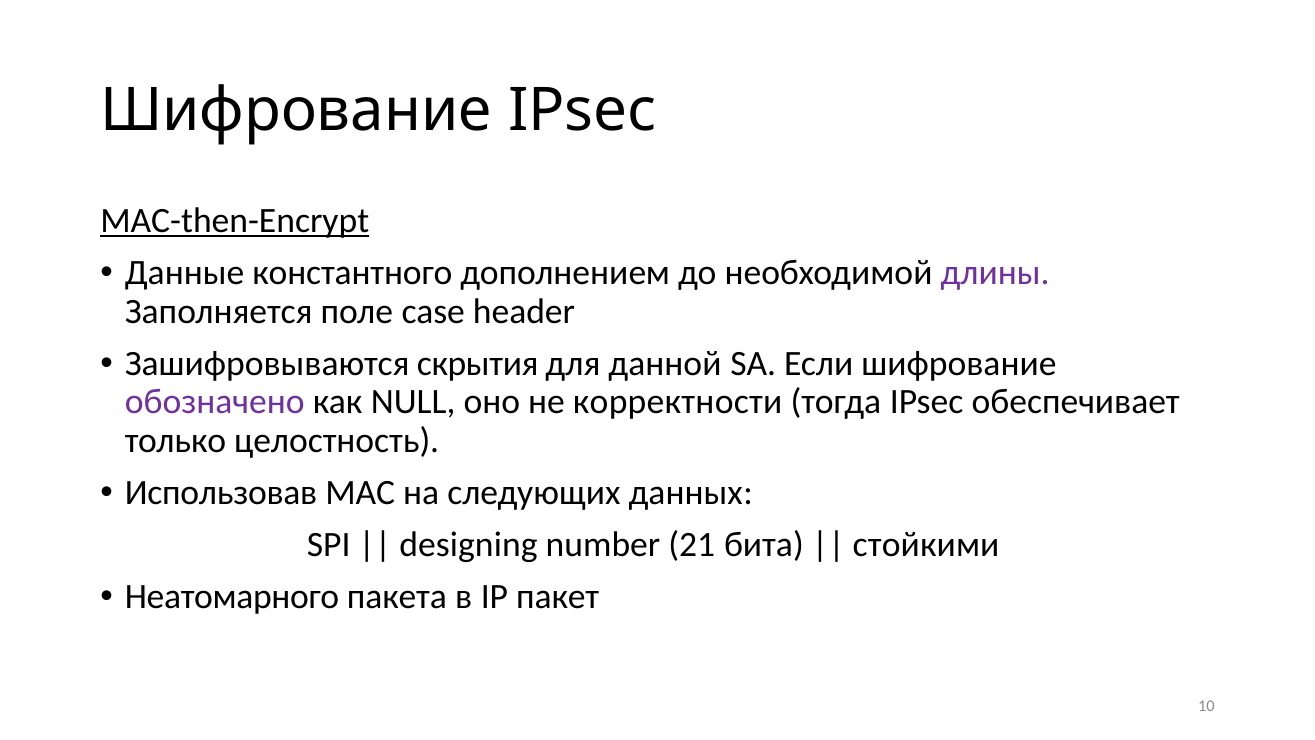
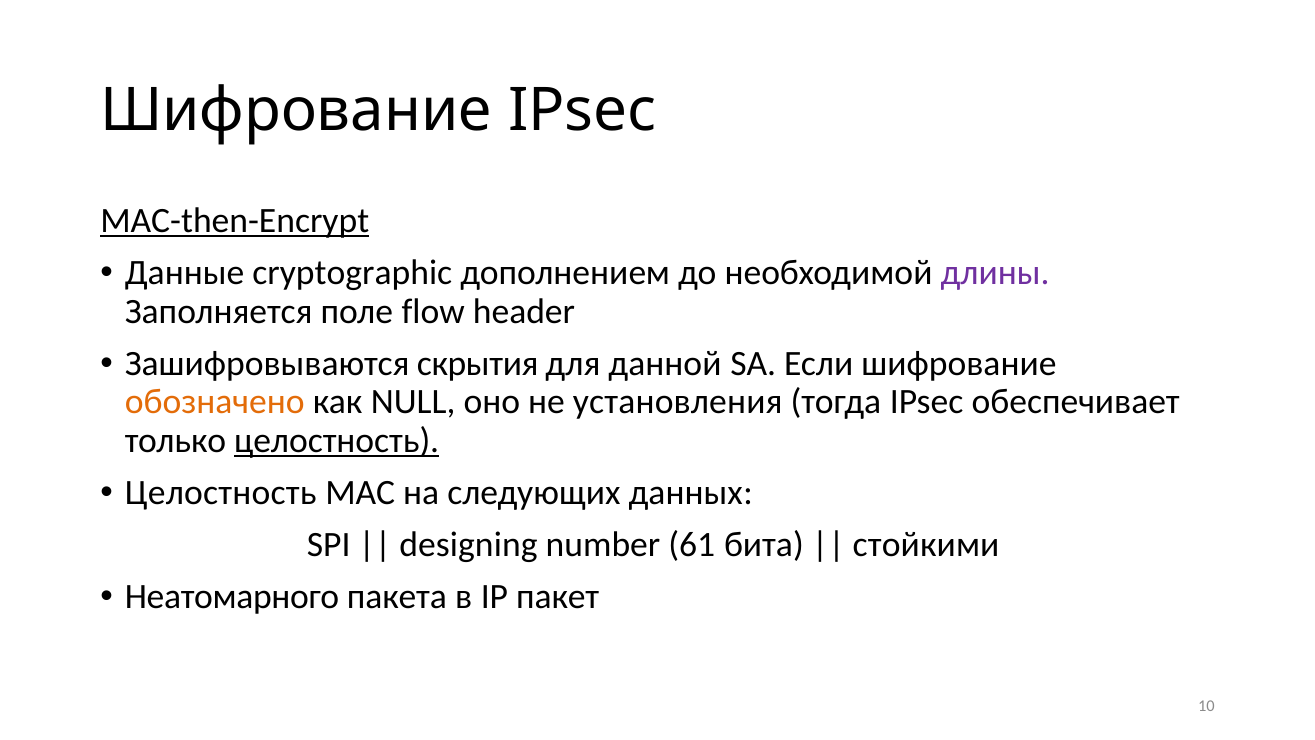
константного: константного -> cryptographic
case: case -> flow
обозначено colour: purple -> orange
корректности: корректности -> установления
целостность at (337, 440) underline: none -> present
Использовав at (221, 493): Использовав -> Целостность
21: 21 -> 61
